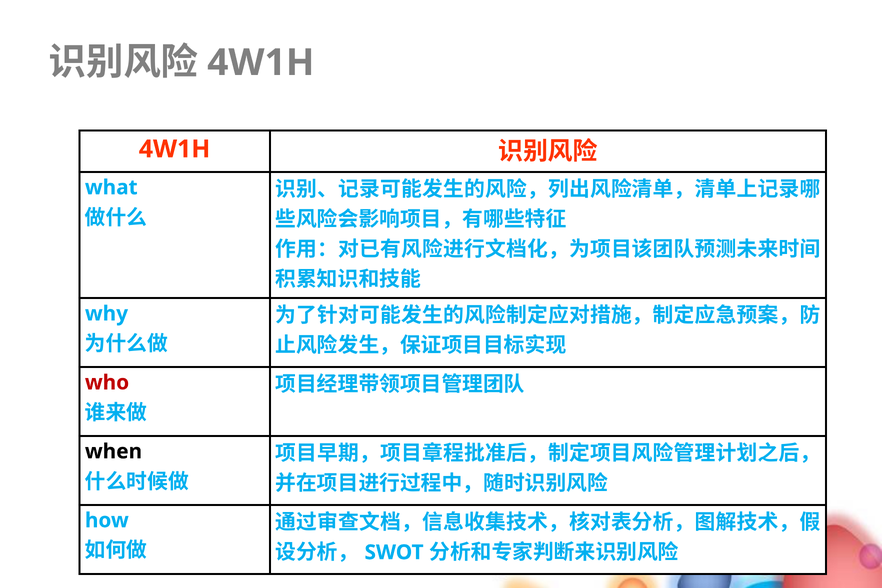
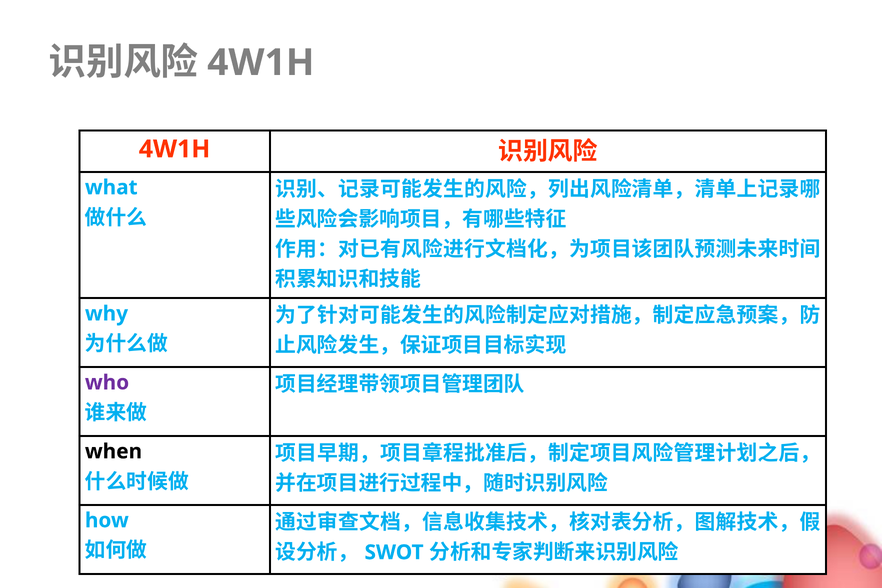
who colour: red -> purple
